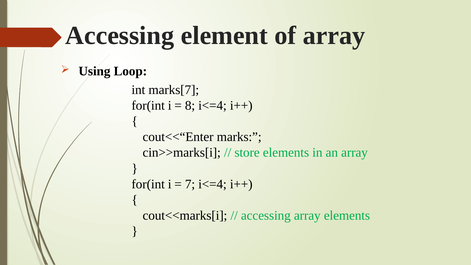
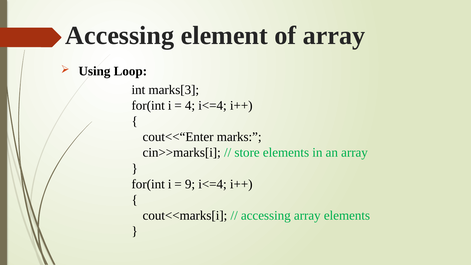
marks[7: marks[7 -> marks[3
8: 8 -> 4
7: 7 -> 9
